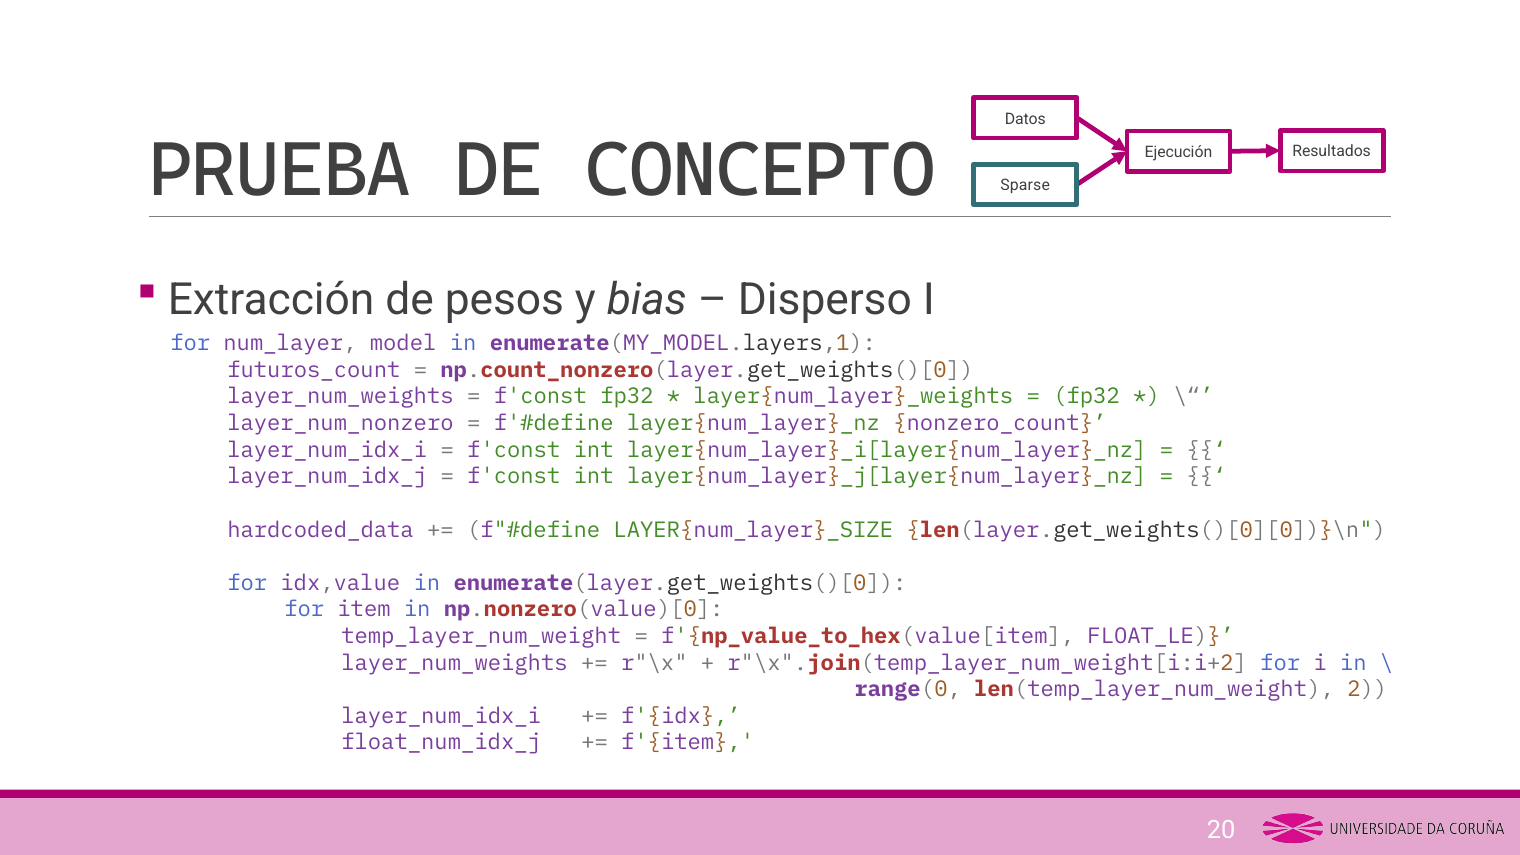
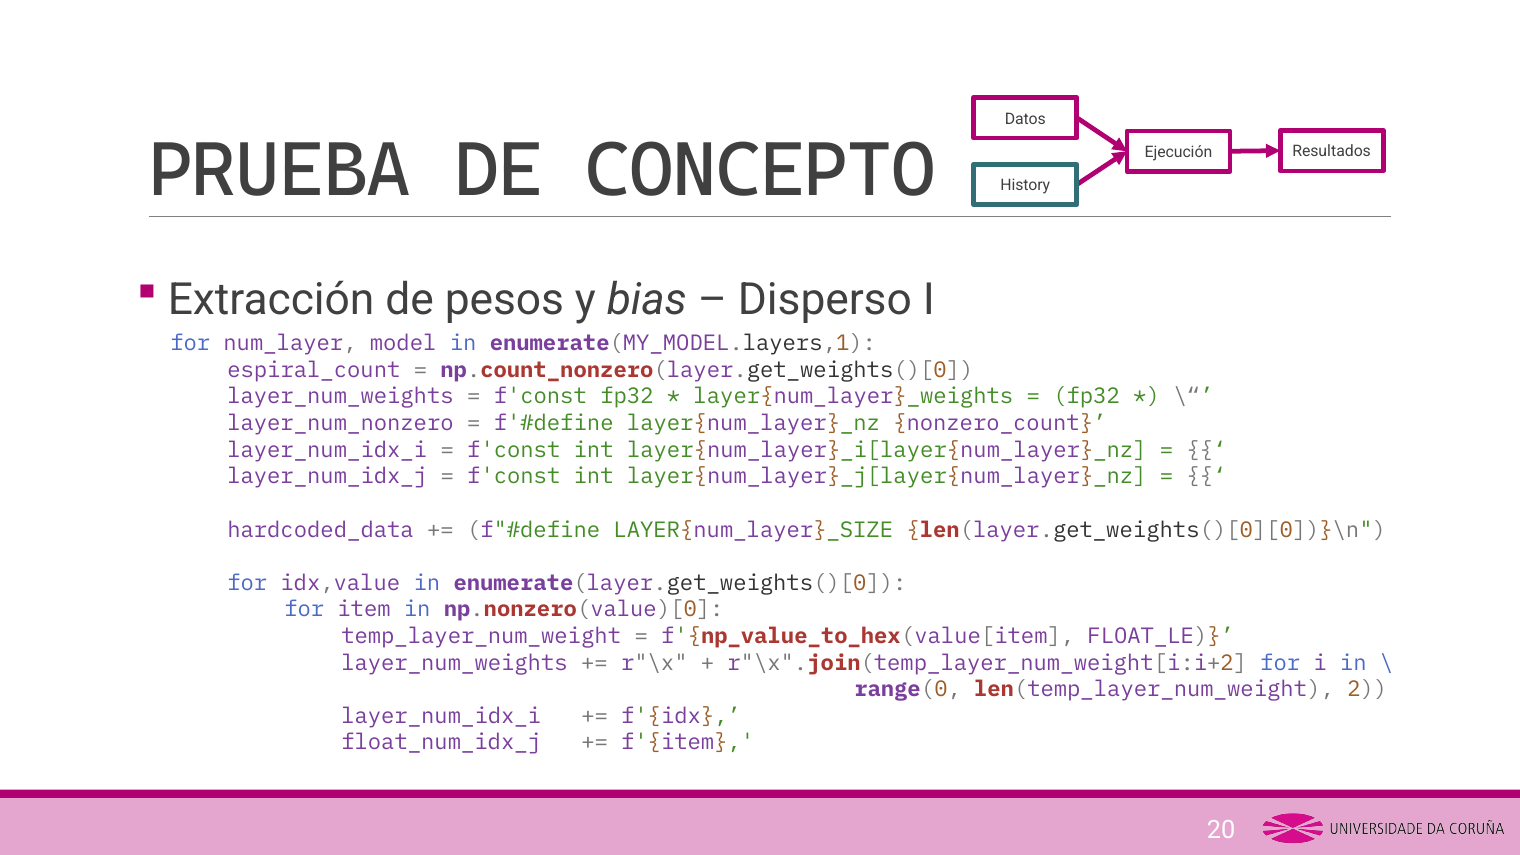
Sparse: Sparse -> History
futuros_count: futuros_count -> espiral_count
